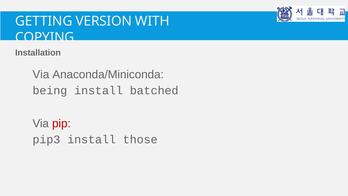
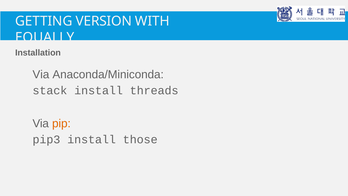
COPYING: COPYING -> EQUALLY
being: being -> stack
batched: batched -> threads
pip colour: red -> orange
